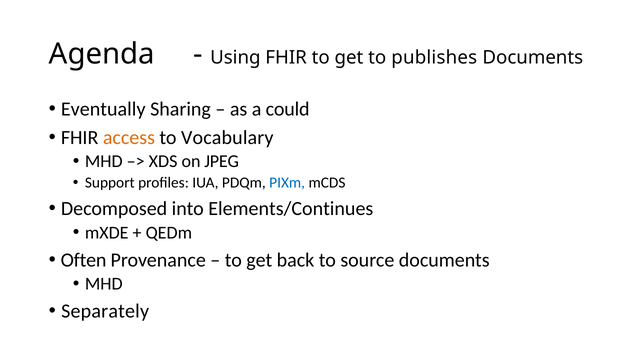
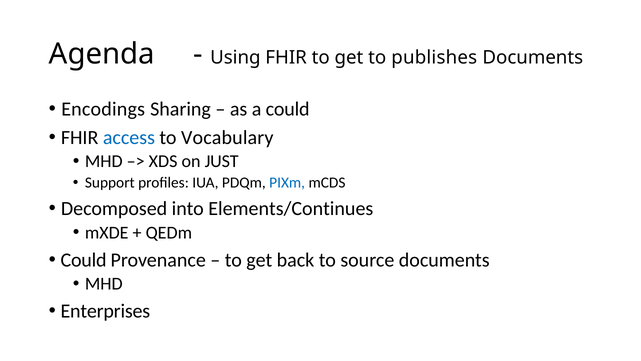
Eventually: Eventually -> Encodings
access colour: orange -> blue
JPEG: JPEG -> JUST
Often at (84, 260): Often -> Could
Separately: Separately -> Enterprises
